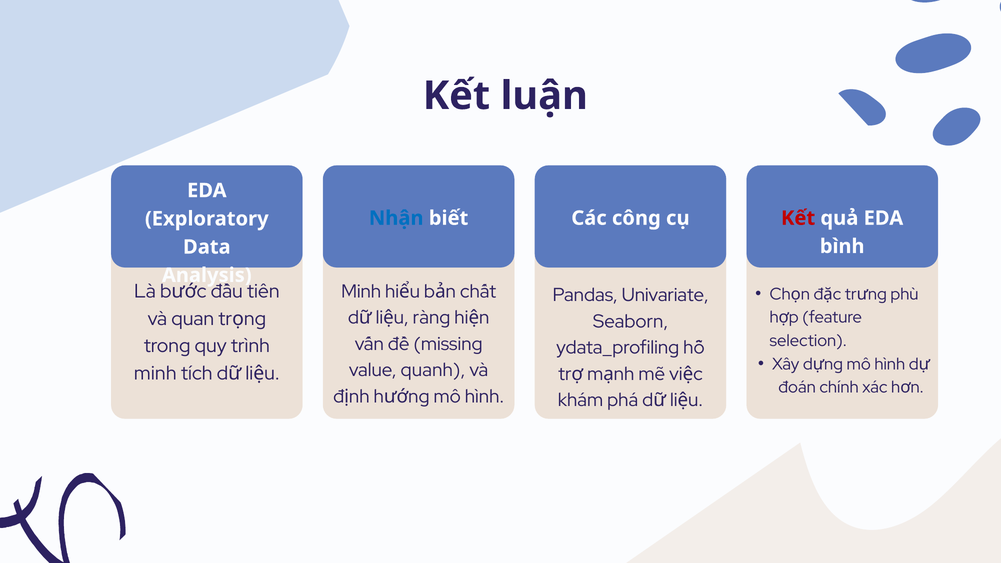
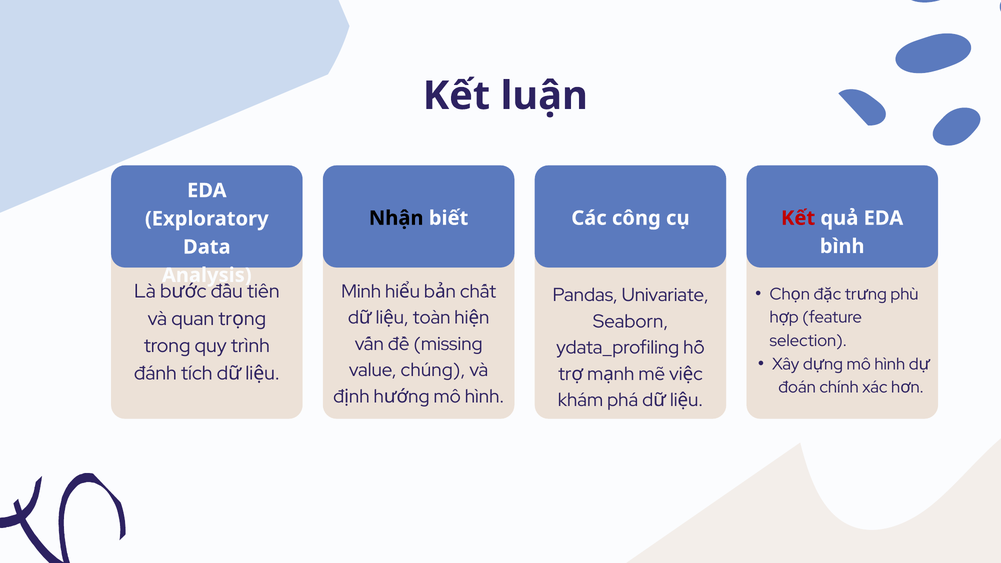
Nhận colour: blue -> black
ràng: ràng -> toàn
quanh: quanh -> chúng
minh at (155, 373): minh -> đánh
